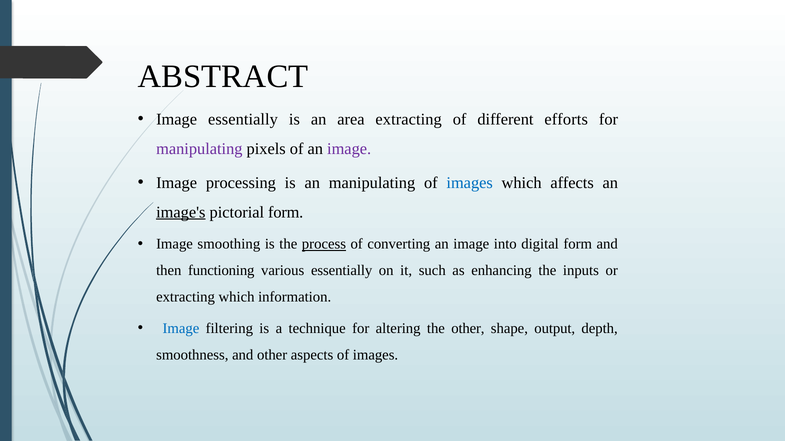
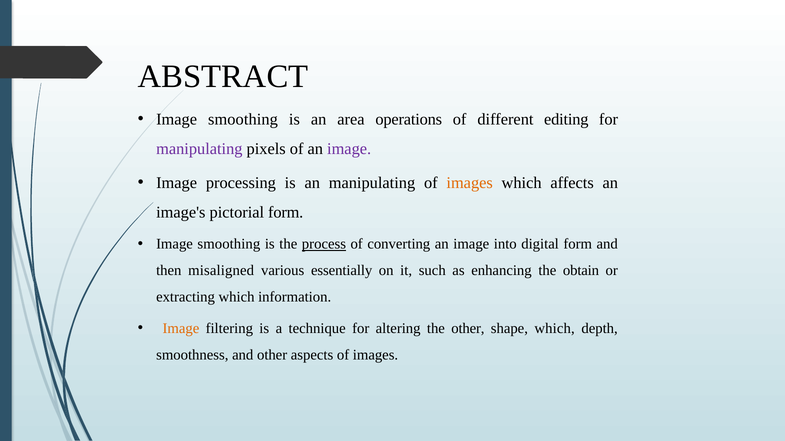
essentially at (243, 119): essentially -> smoothing
area extracting: extracting -> operations
efforts: efforts -> editing
images at (470, 183) colour: blue -> orange
image's underline: present -> none
functioning: functioning -> misaligned
inputs: inputs -> obtain
Image at (181, 329) colour: blue -> orange
shape output: output -> which
